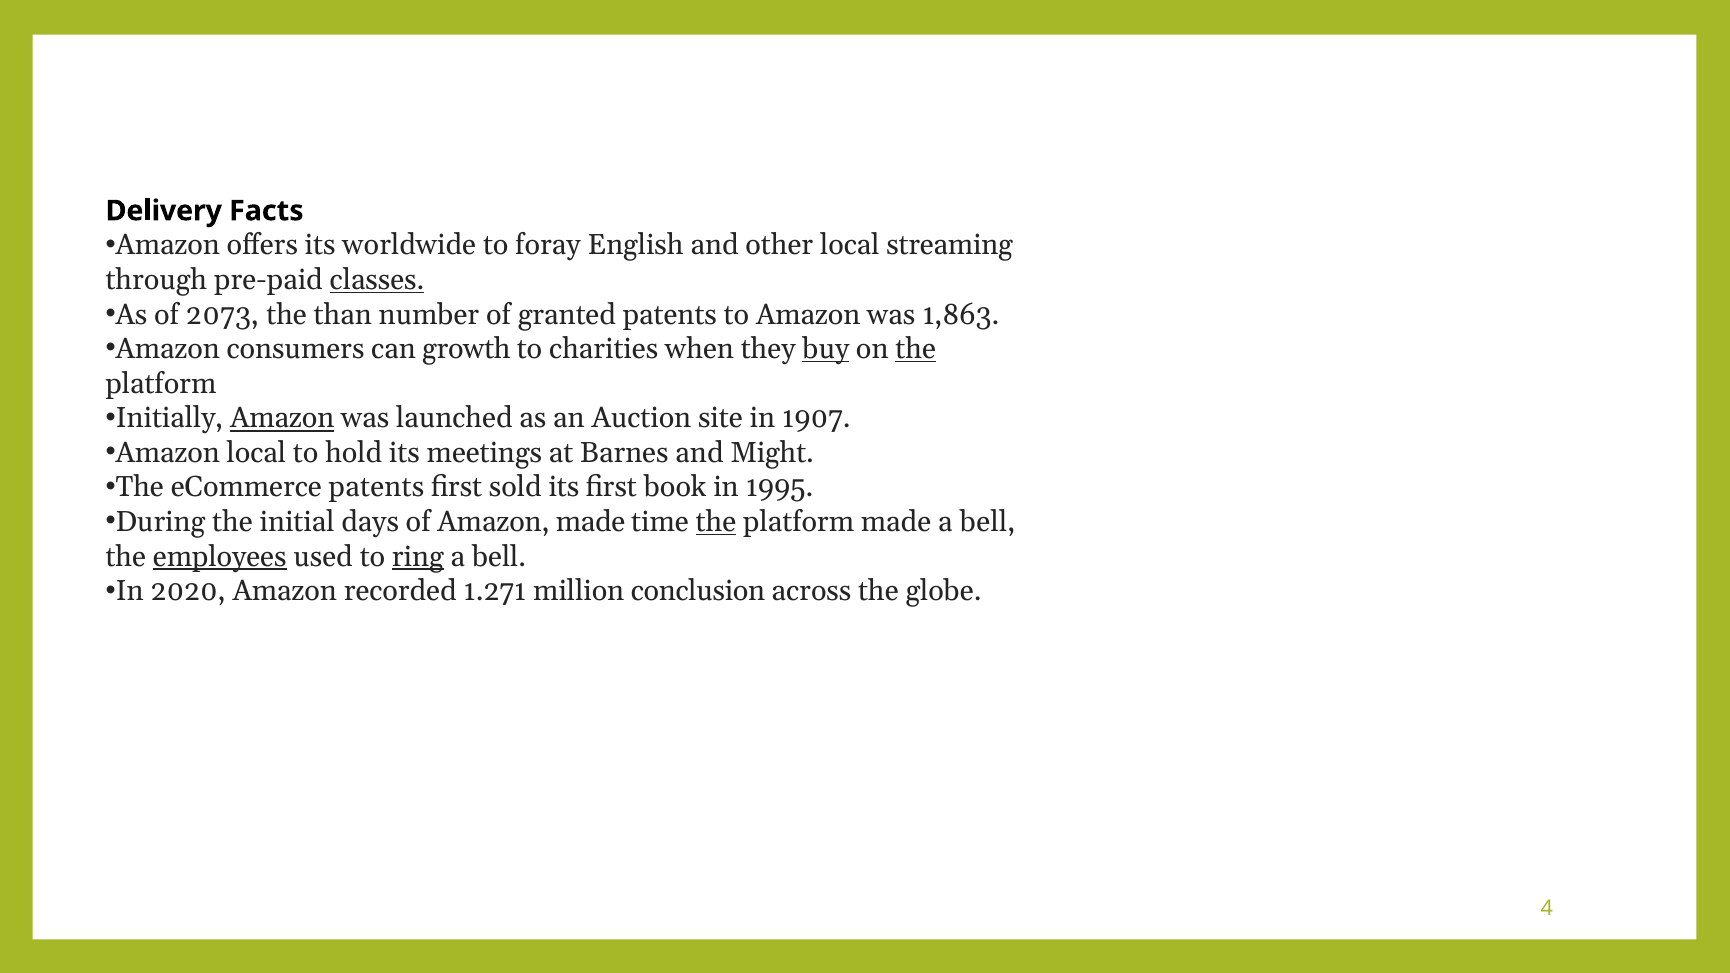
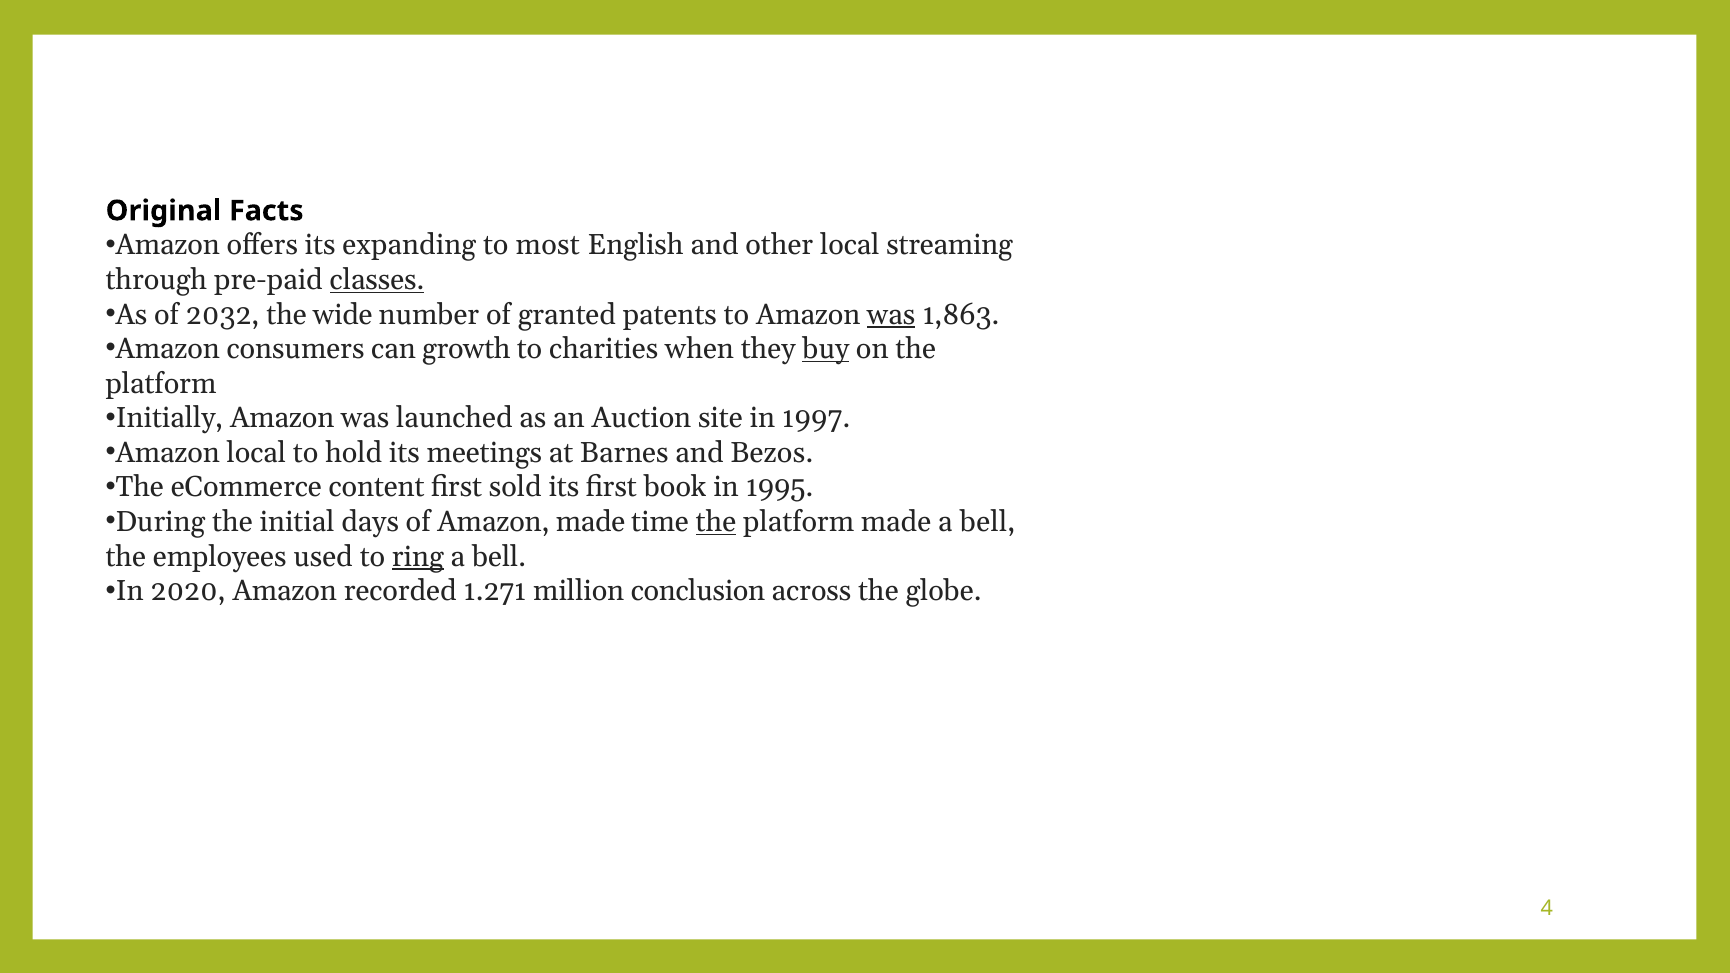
Delivery: Delivery -> Original
worldwide: worldwide -> expanding
foray: foray -> most
2073: 2073 -> 2032
than: than -> wide
was at (891, 315) underline: none -> present
the at (916, 349) underline: present -> none
Amazon at (282, 418) underline: present -> none
1907: 1907 -> 1997
Might: Might -> Bezos
eCommerce patents: patents -> content
employees underline: present -> none
